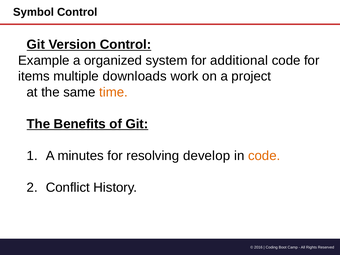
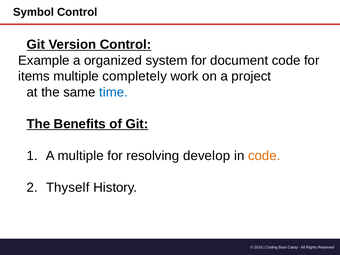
additional: additional -> document
downloads: downloads -> completely
time colour: orange -> blue
A minutes: minutes -> multiple
Conflict: Conflict -> Thyself
